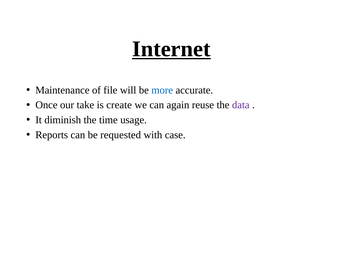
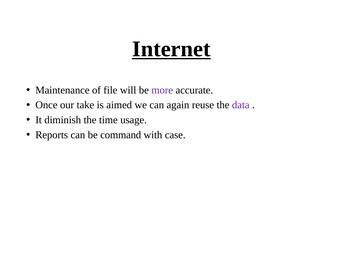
more colour: blue -> purple
create: create -> aimed
requested: requested -> command
